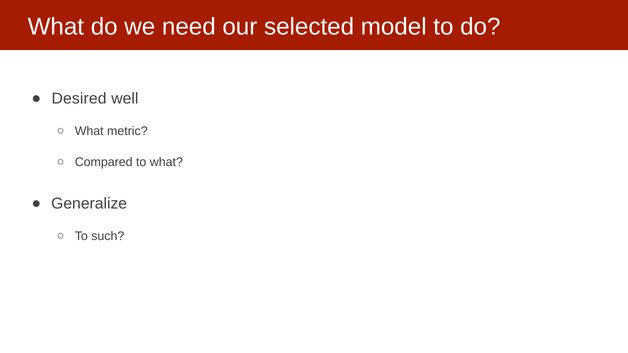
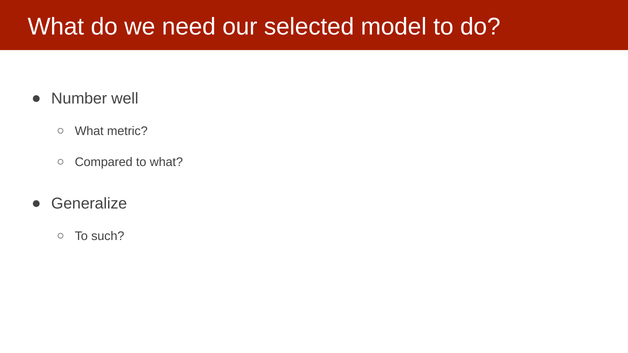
Desired: Desired -> Number
